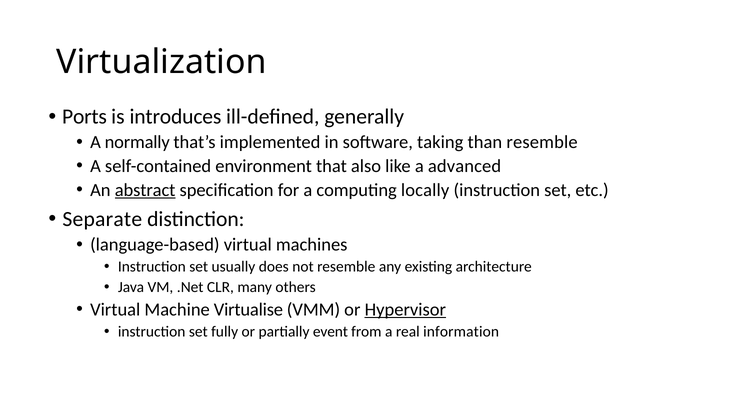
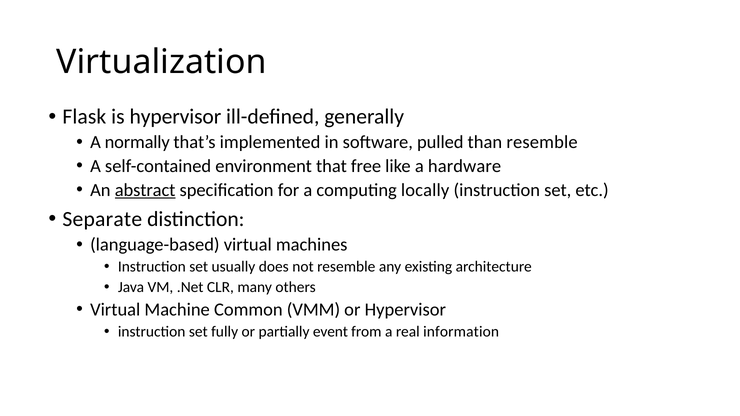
Ports: Ports -> Flask
is introduces: introduces -> hypervisor
taking: taking -> pulled
also: also -> free
advanced: advanced -> hardware
Virtualise: Virtualise -> Common
Hypervisor at (405, 310) underline: present -> none
